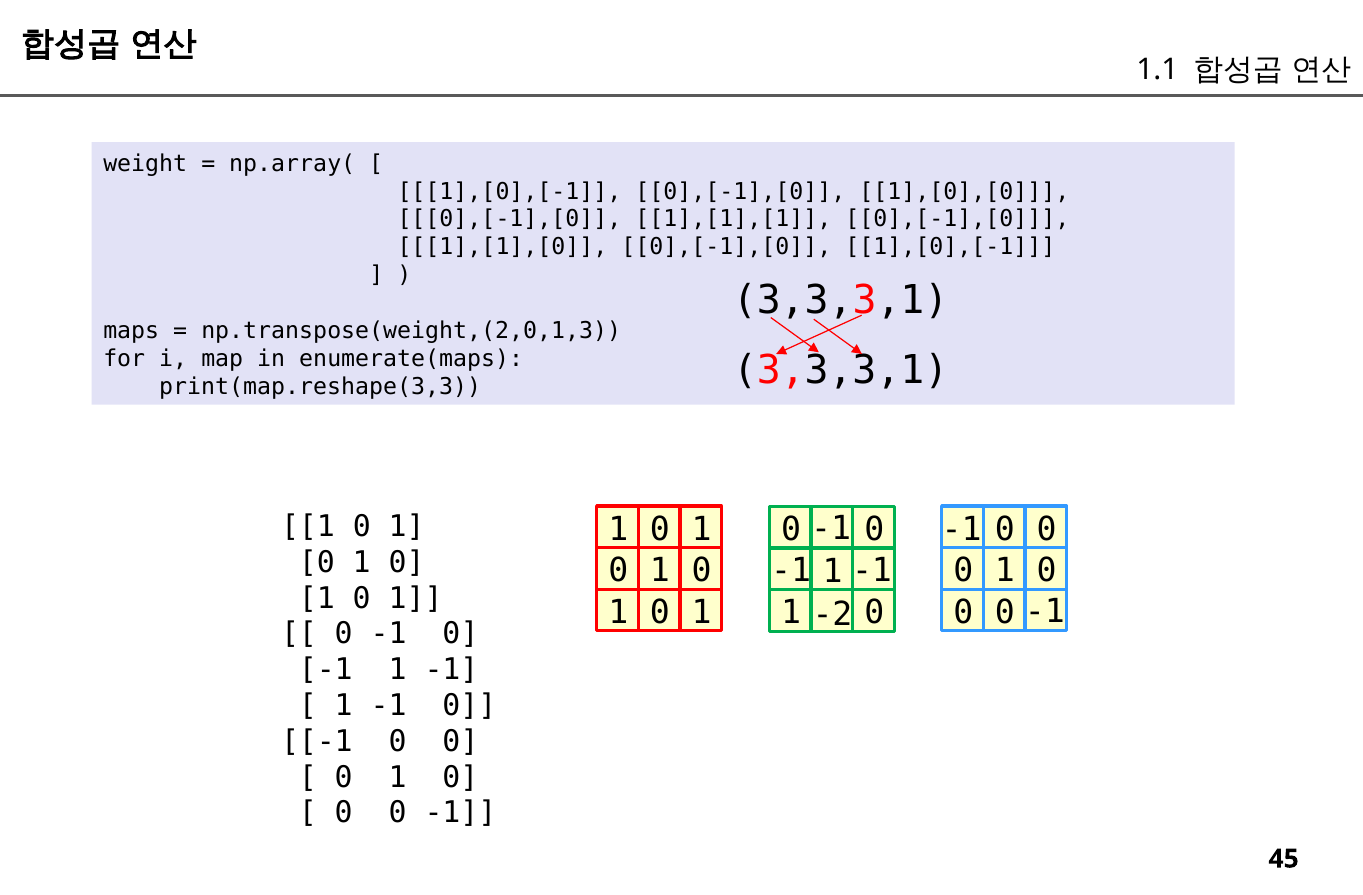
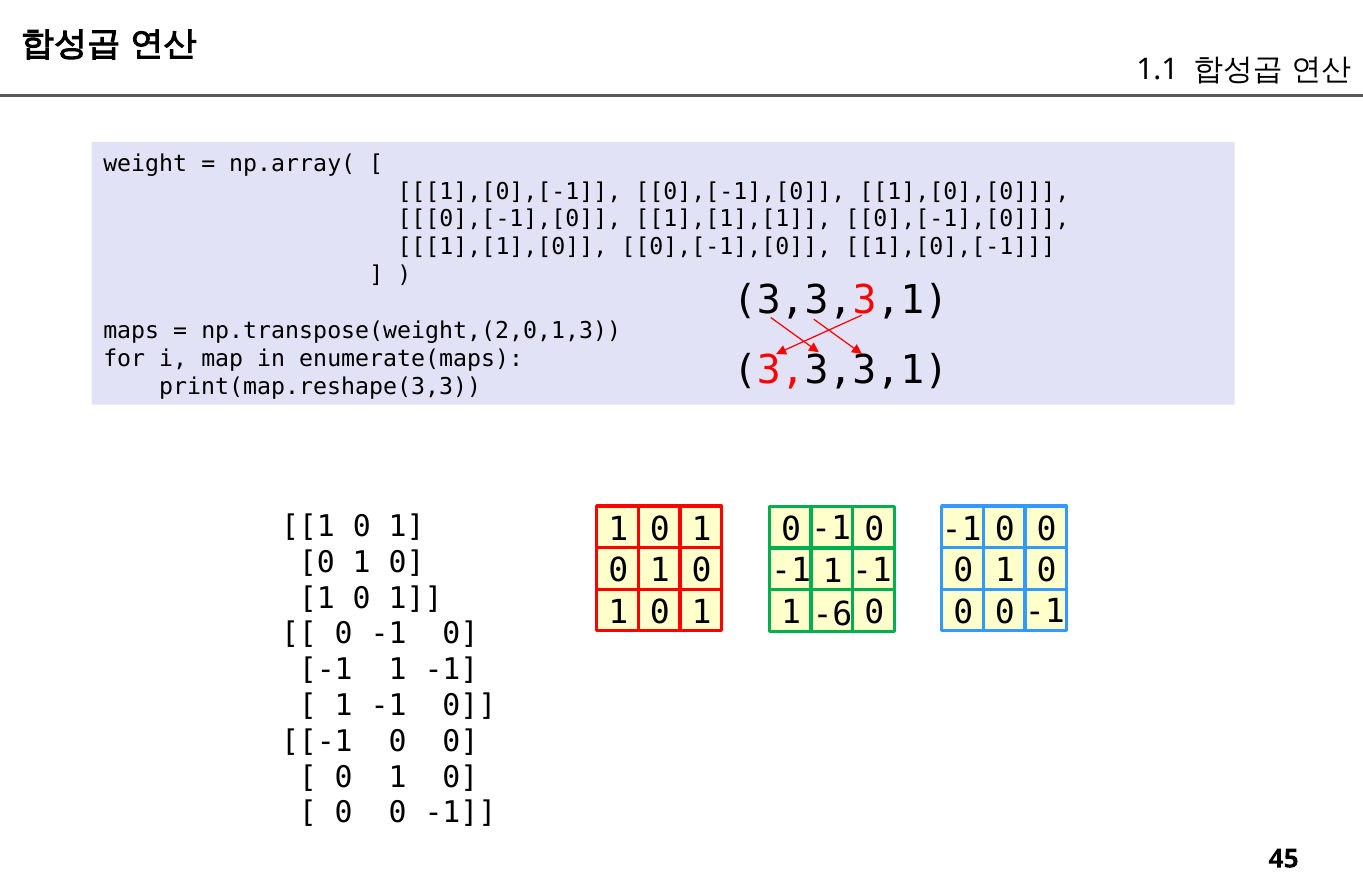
-2: -2 -> -6
